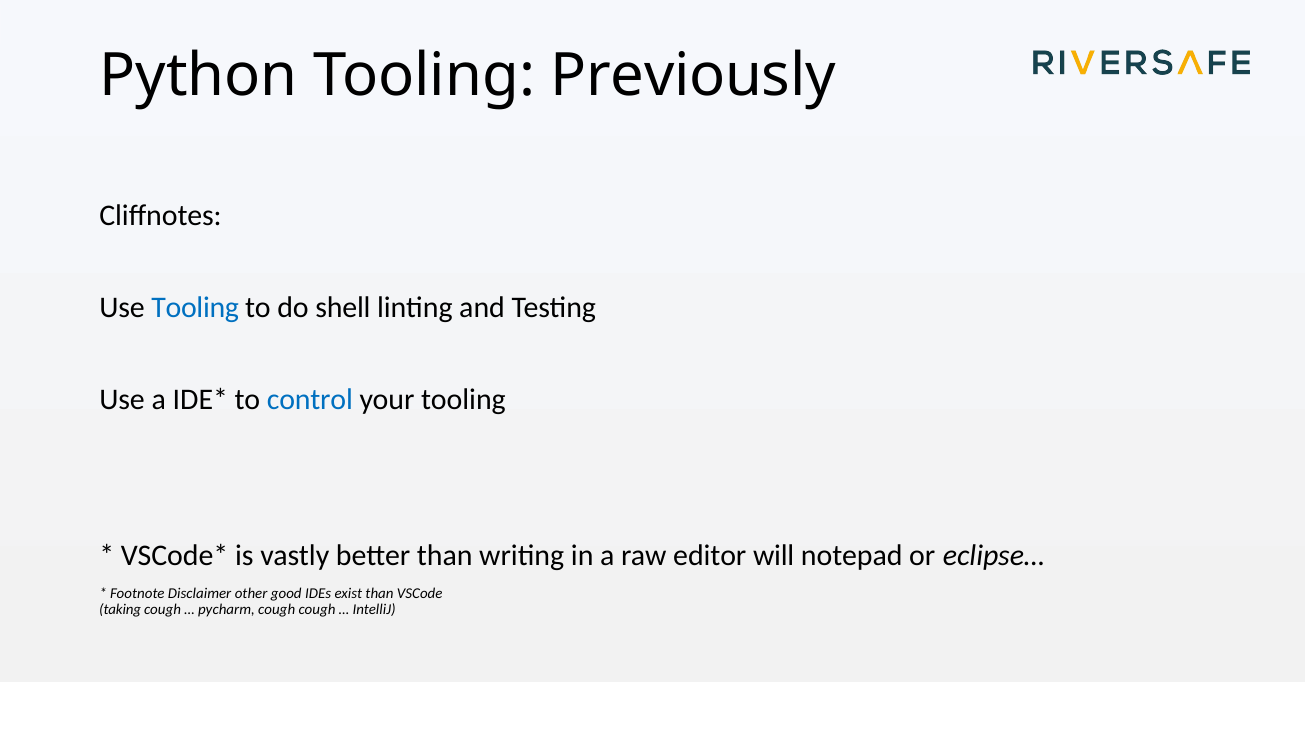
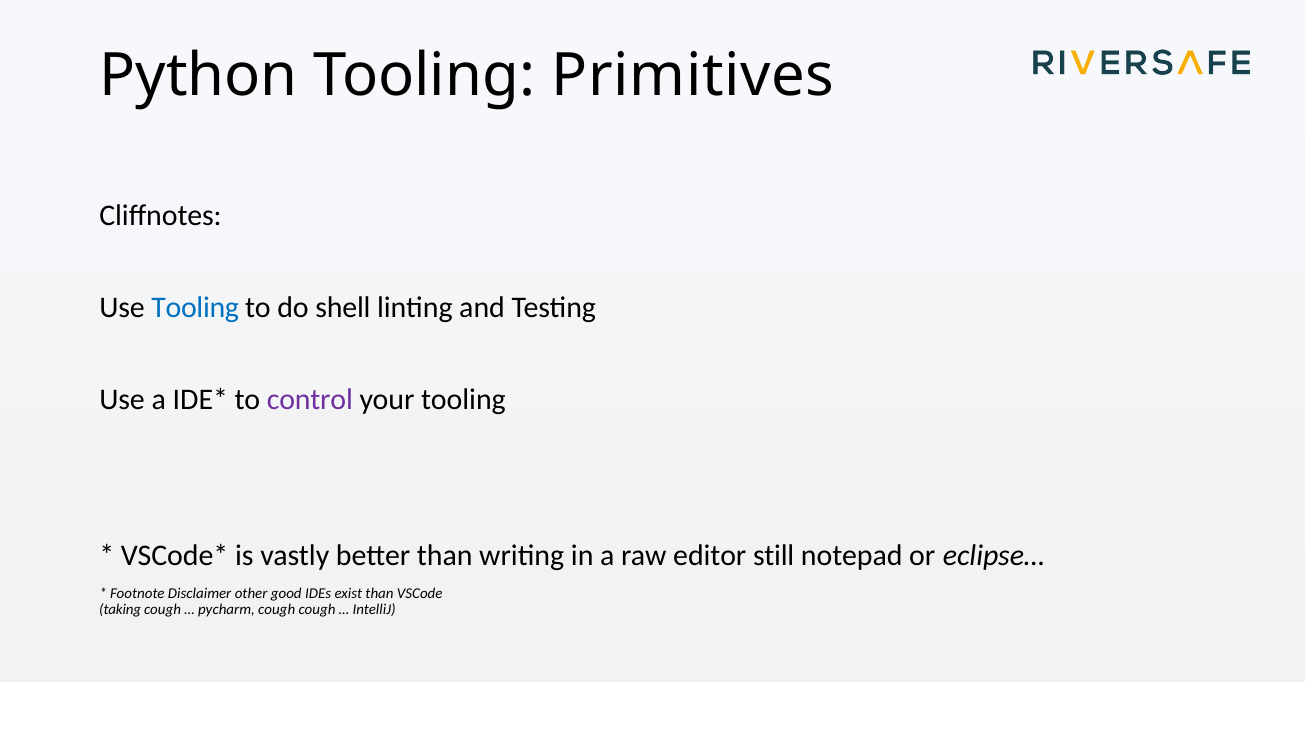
Previously: Previously -> Primitives
control colour: blue -> purple
will: will -> still
